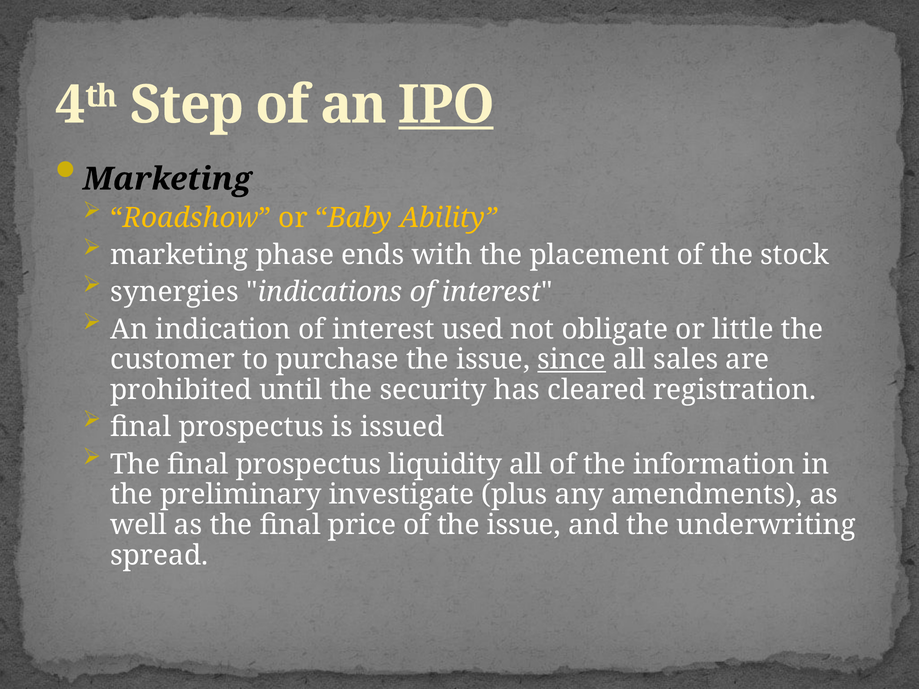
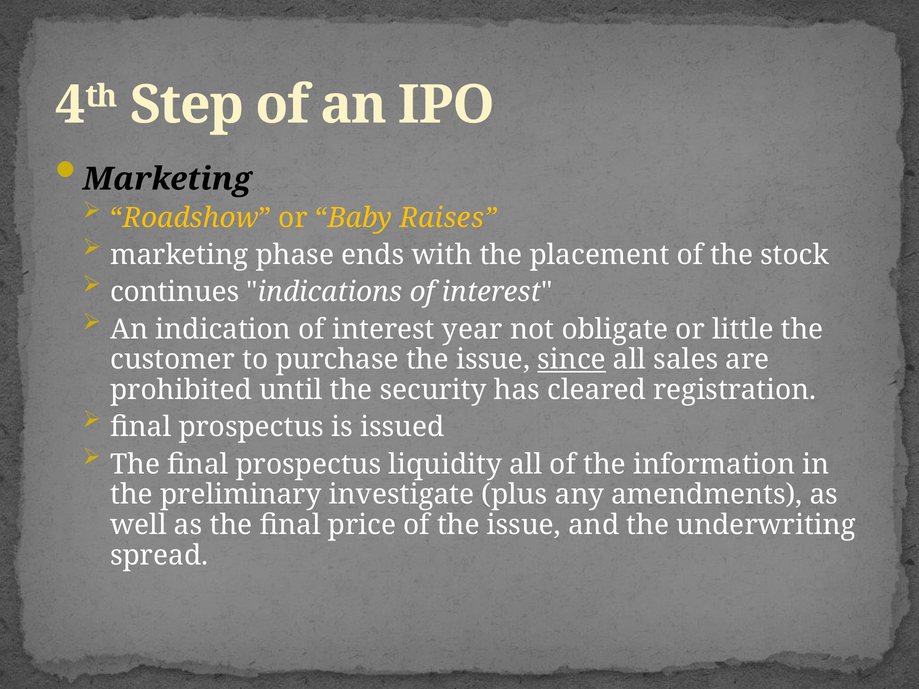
IPO underline: present -> none
Ability: Ability -> Raises
synergies: synergies -> continues
used: used -> year
